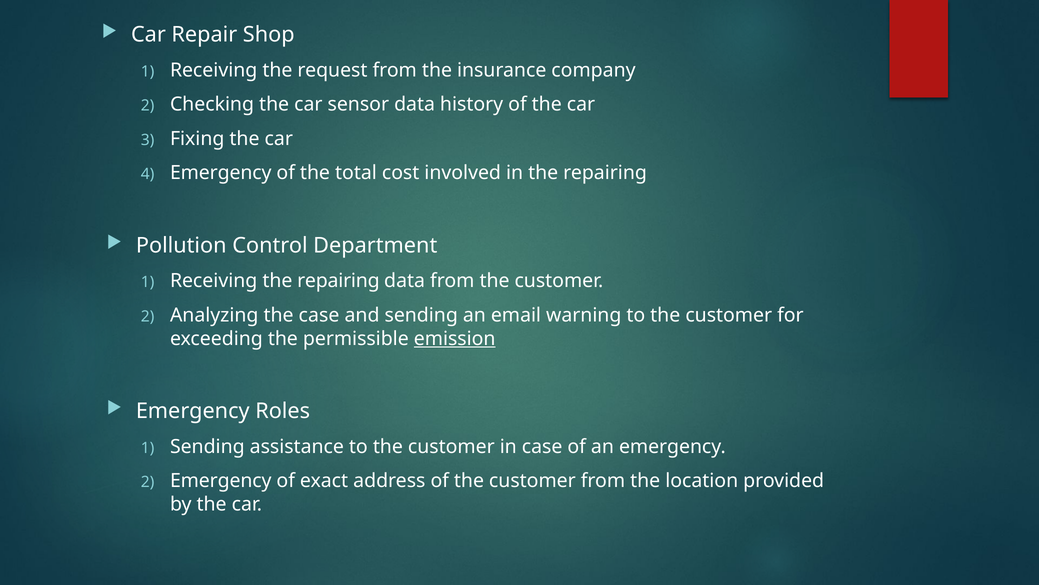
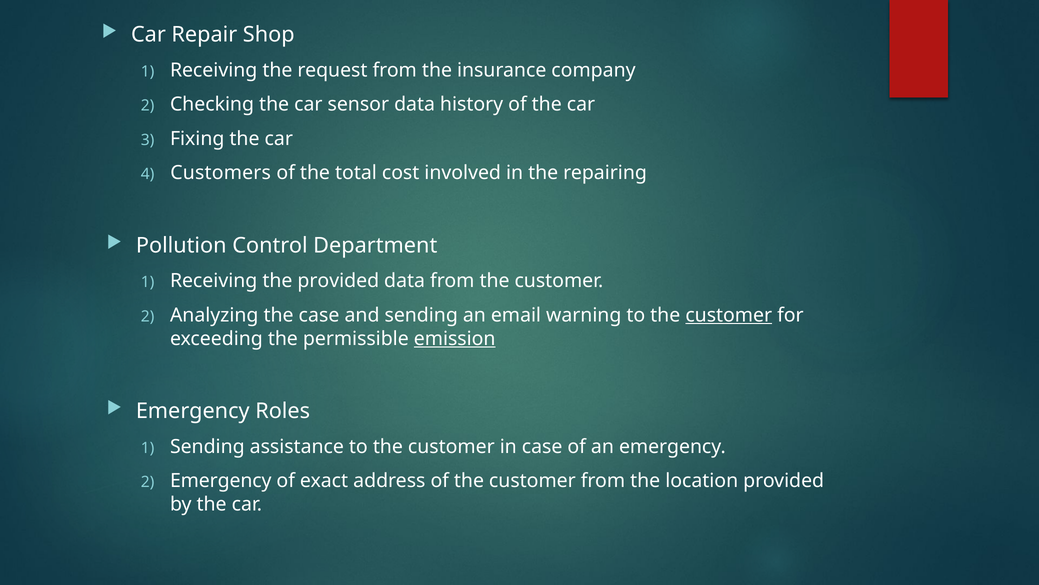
Emergency at (221, 173): Emergency -> Customers
Receiving the repairing: repairing -> provided
customer at (729, 315) underline: none -> present
